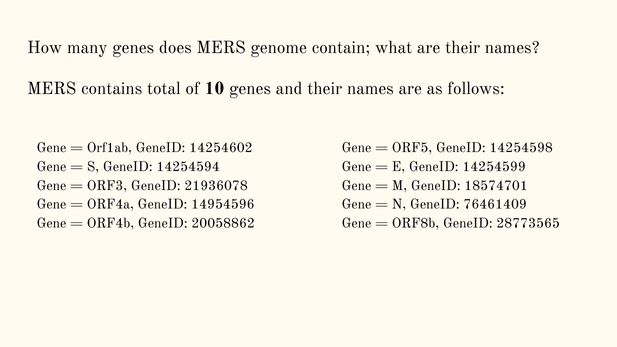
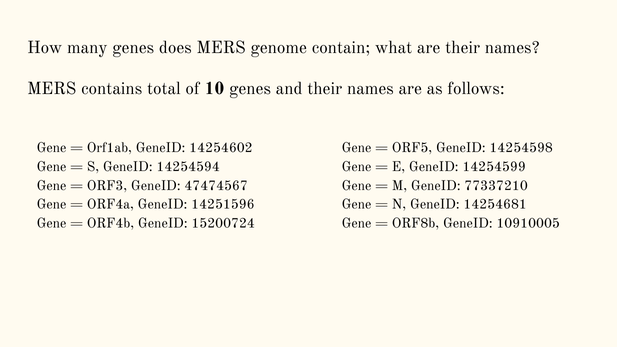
21936078: 21936078 -> 47474567
18574701: 18574701 -> 77337210
14954596: 14954596 -> 14251596
76461409: 76461409 -> 14254681
20058862: 20058862 -> 15200724
28773565: 28773565 -> 10910005
